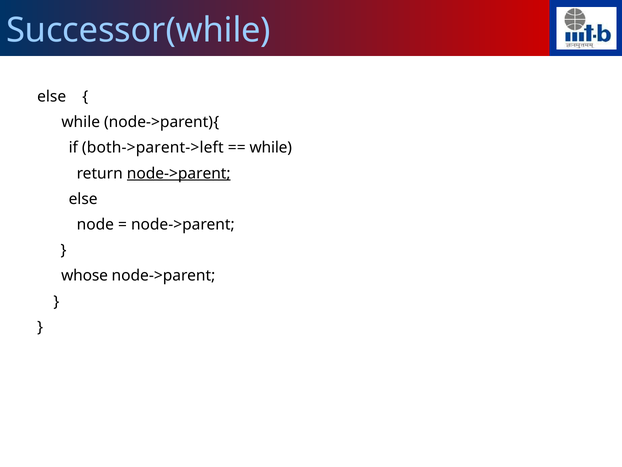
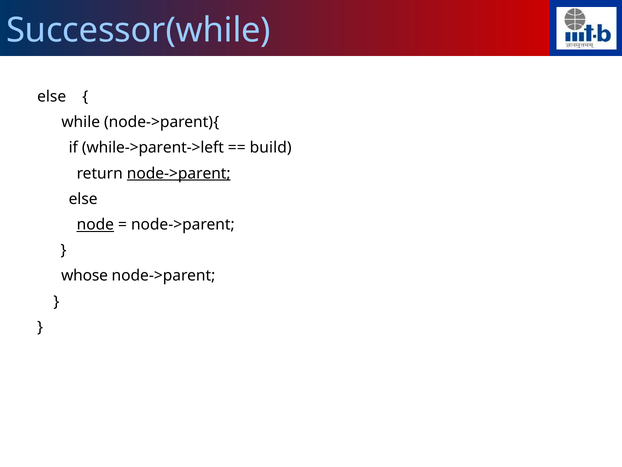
both->parent->left: both->parent->left -> while->parent->left
while at (271, 148): while -> build
node underline: none -> present
